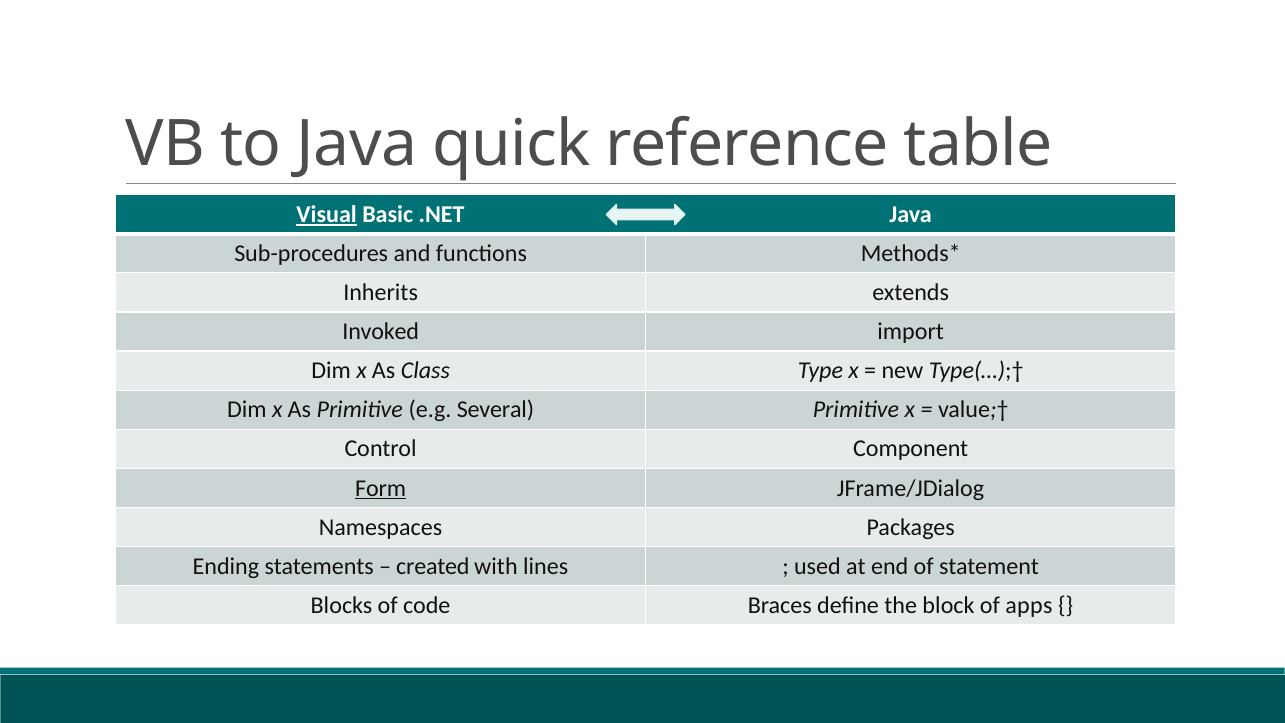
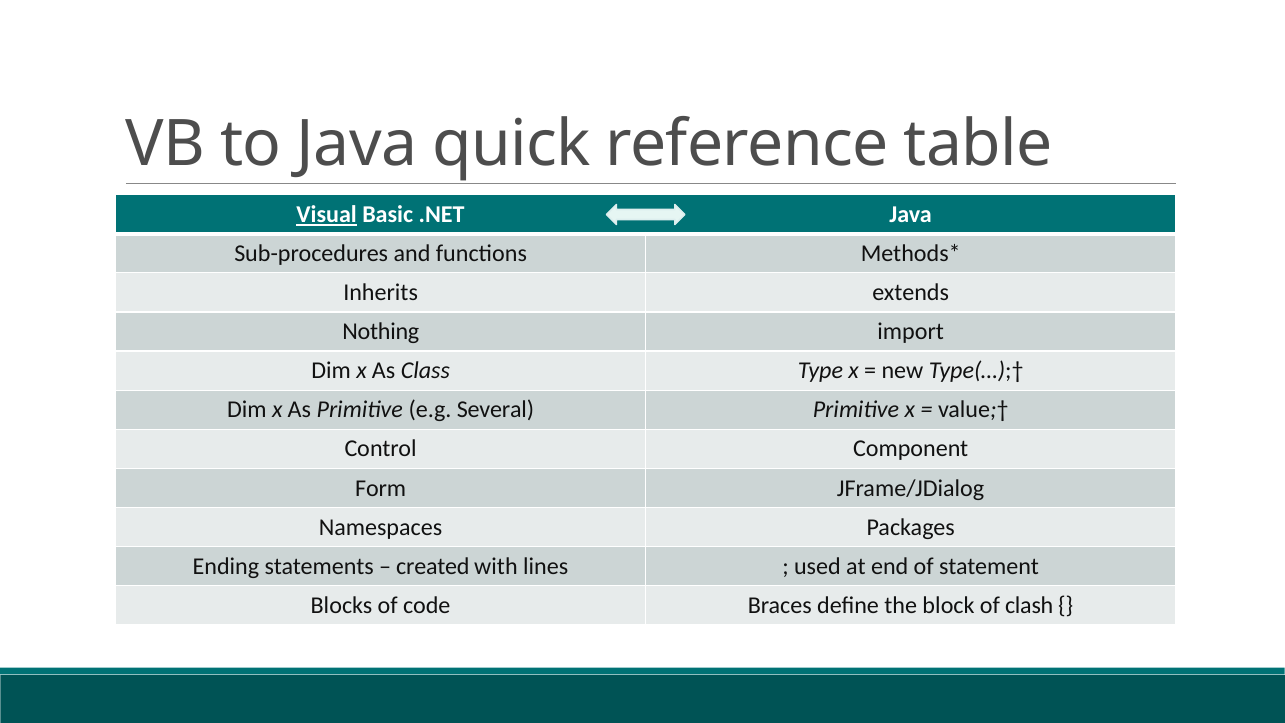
Invoked: Invoked -> Nothing
Form underline: present -> none
apps: apps -> clash
